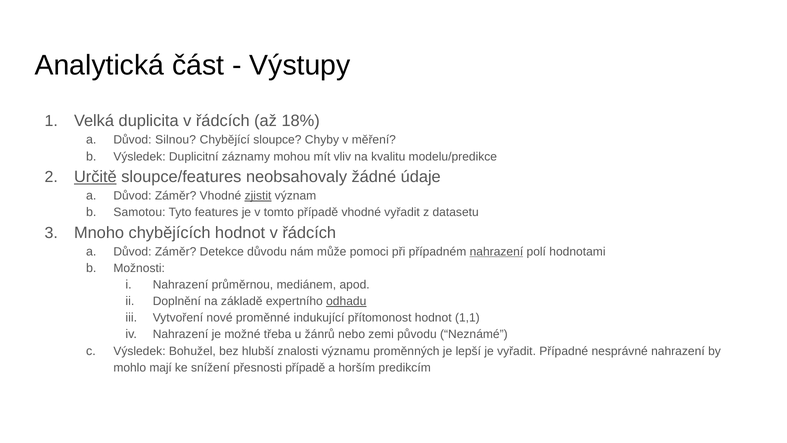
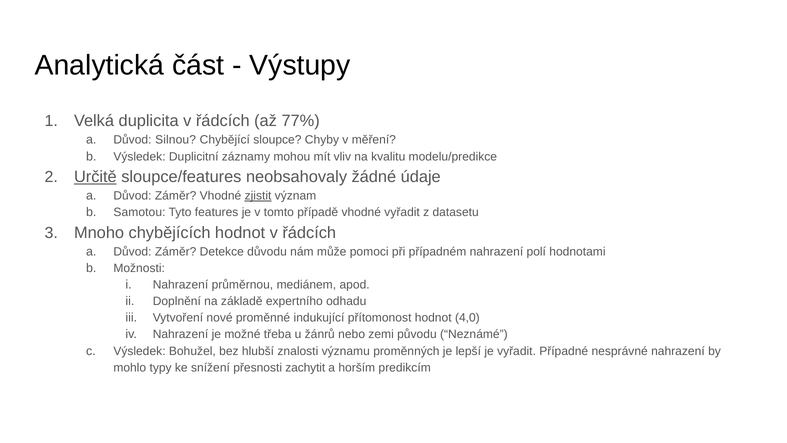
18%: 18% -> 77%
nahrazení at (496, 251) underline: present -> none
odhadu underline: present -> none
1,1: 1,1 -> 4,0
mají: mají -> typy
přesnosti případě: případě -> zachytit
